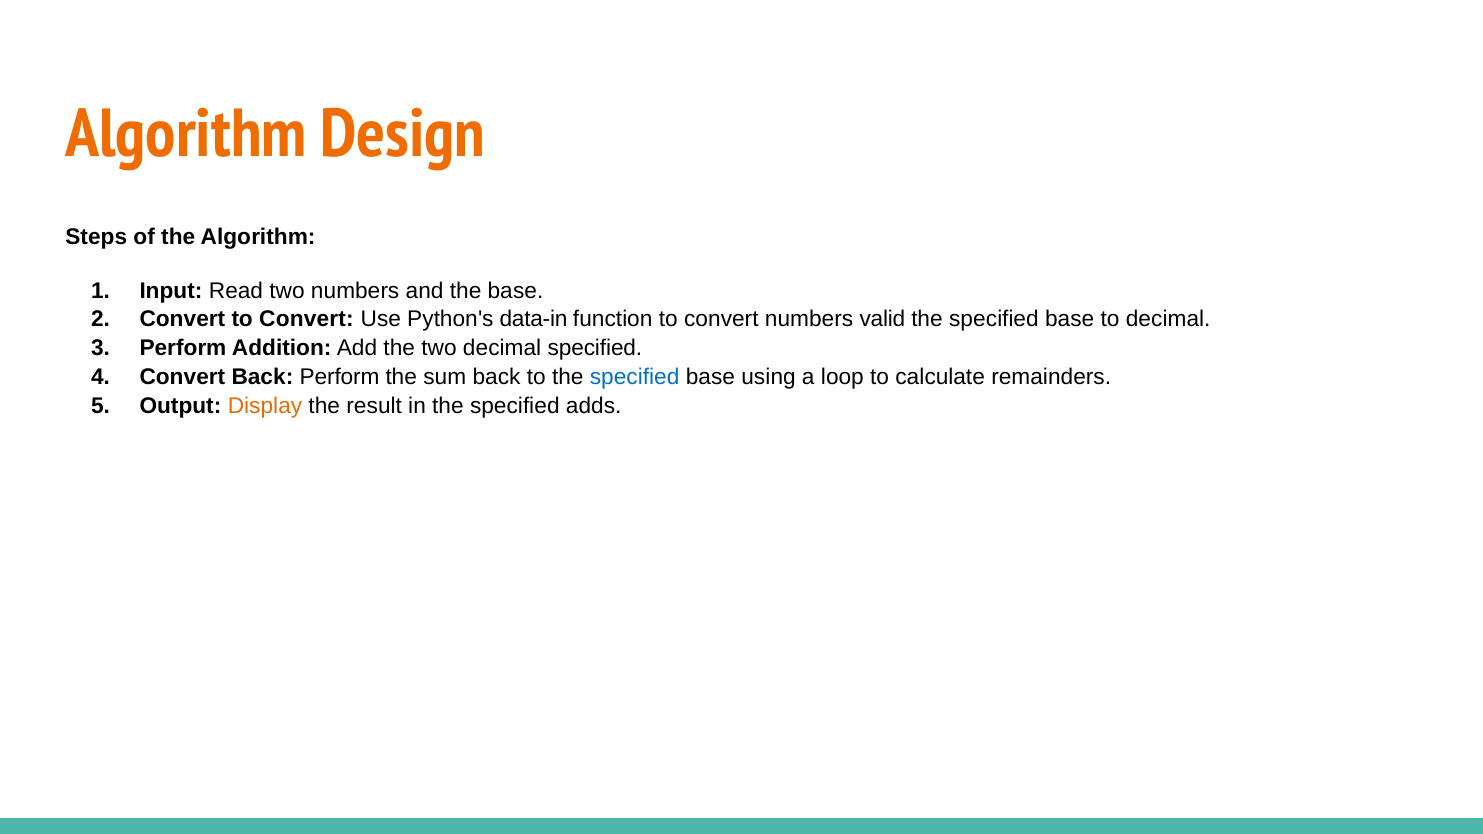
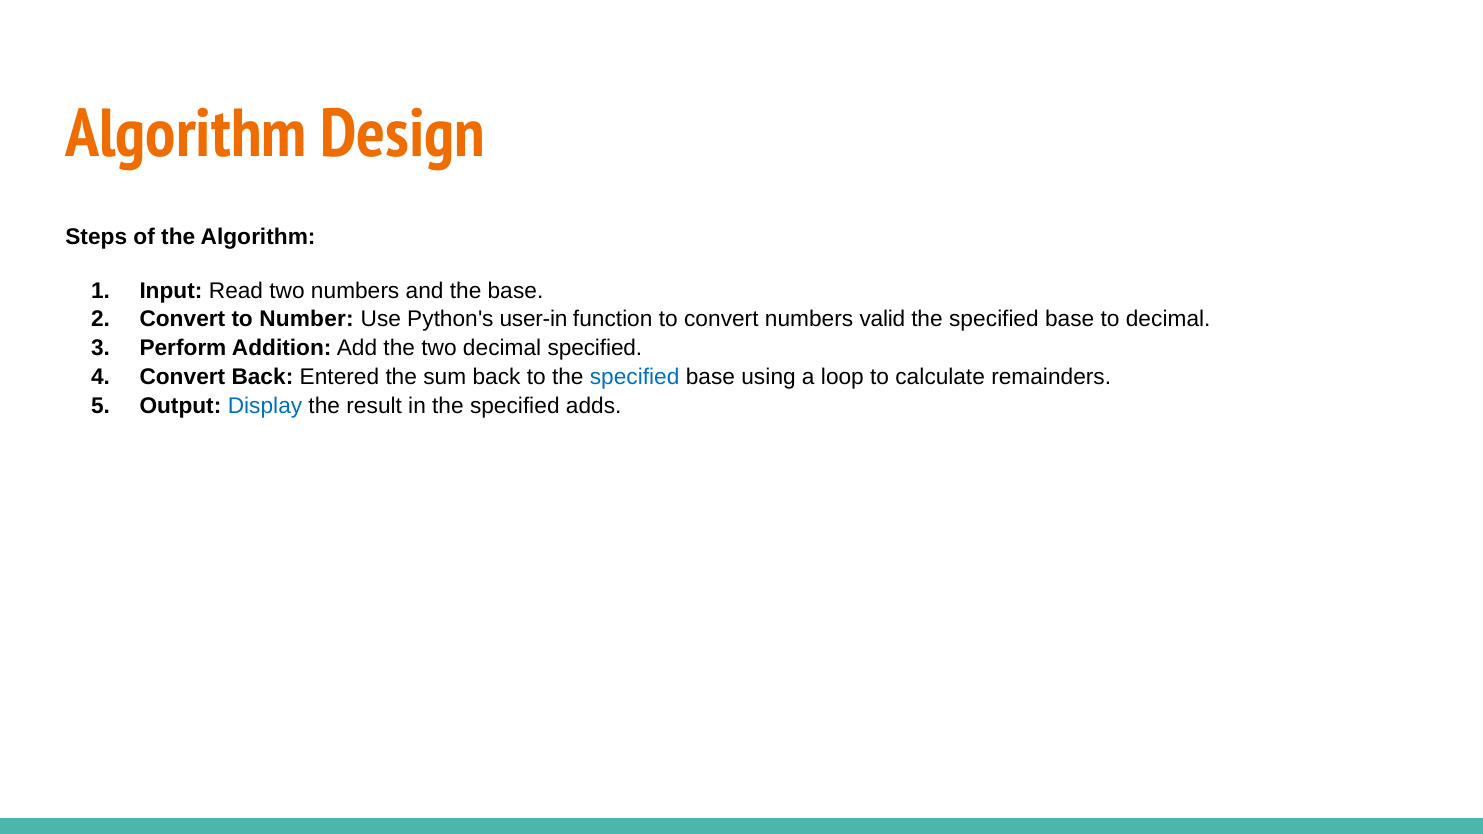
Convert to Convert: Convert -> Number
data-in: data-in -> user-in
Back Perform: Perform -> Entered
Display colour: orange -> blue
